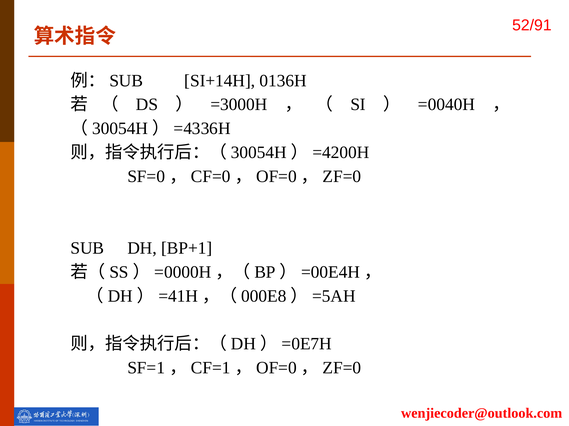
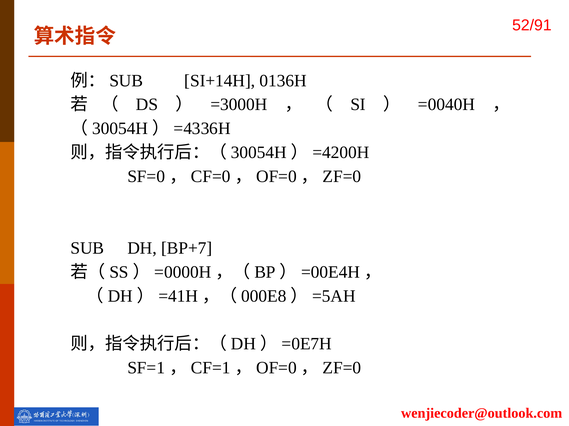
BP+1: BP+1 -> BP+7
